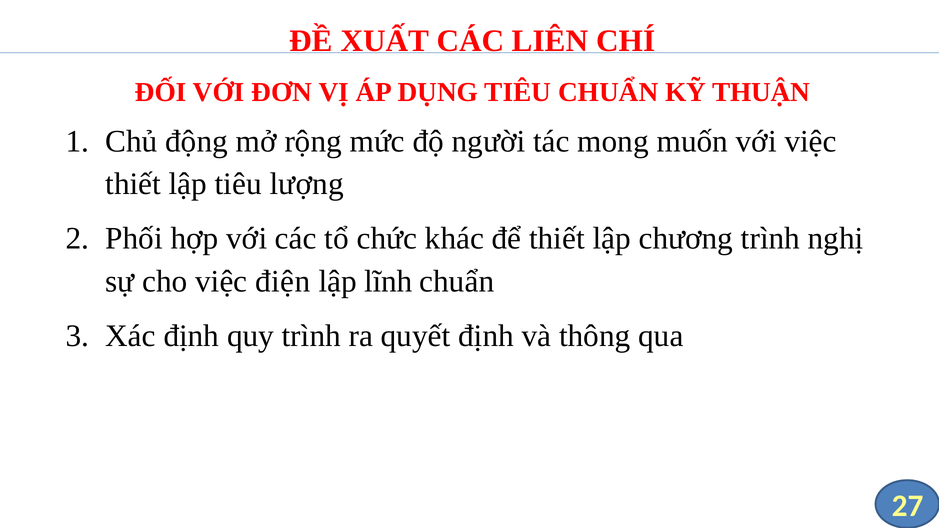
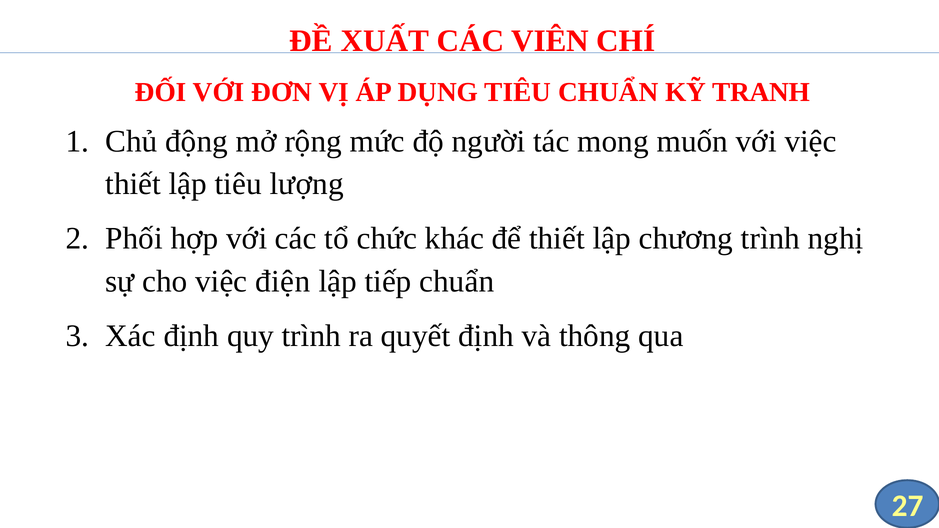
LIÊN: LIÊN -> VIÊN
THUẬN: THUẬN -> TRANH
lĩnh: lĩnh -> tiếp
